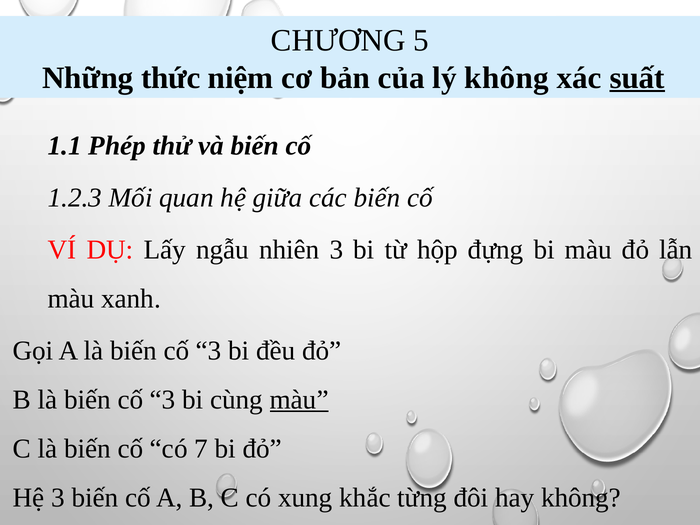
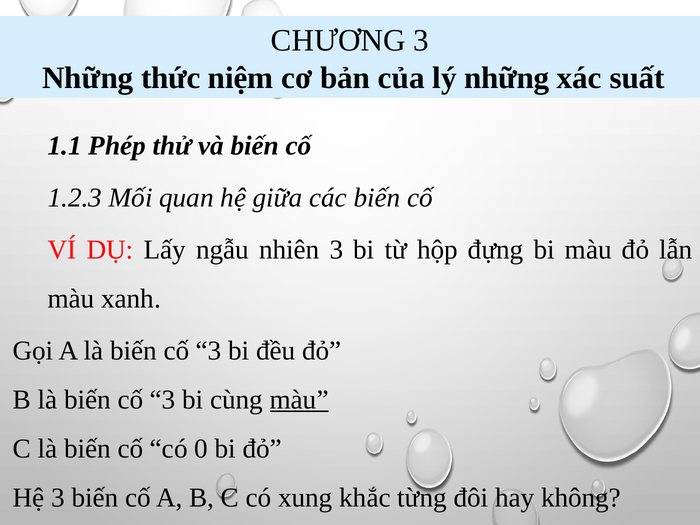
CHƯƠNG 5: 5 -> 3
lý không: không -> những
suất underline: present -> none
7: 7 -> 0
